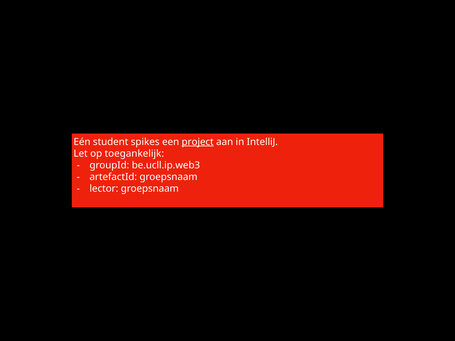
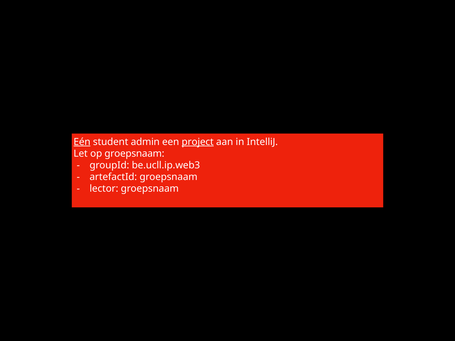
Eén underline: none -> present
spikes: spikes -> admin
op toegankelijk: toegankelijk -> groepsnaam
